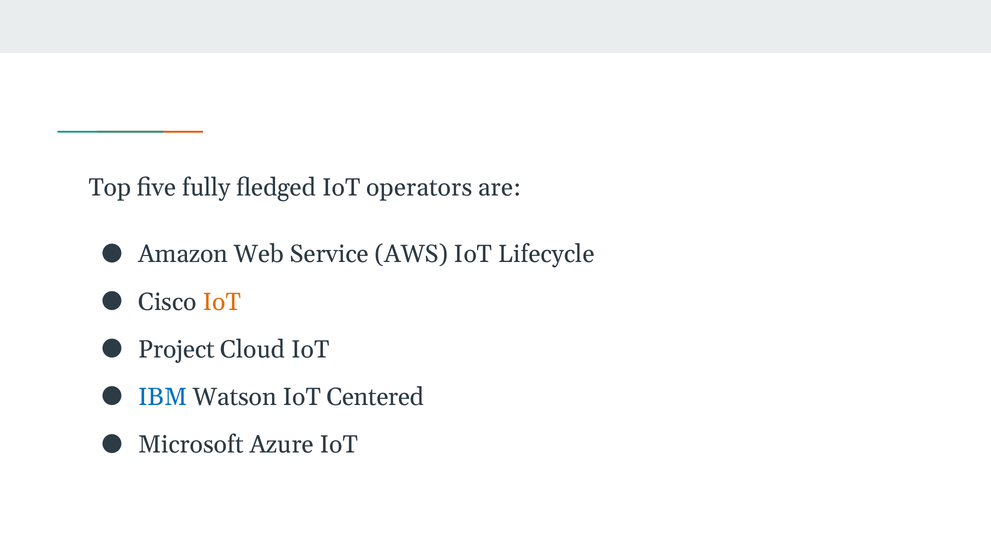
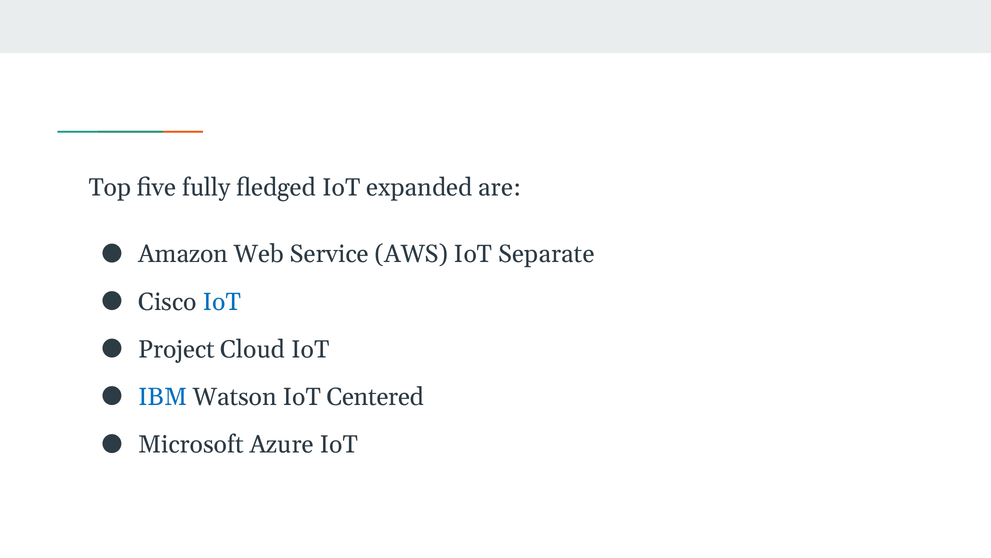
operators: operators -> expanded
Lifecycle: Lifecycle -> Separate
IoT at (222, 302) colour: orange -> blue
